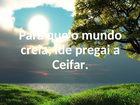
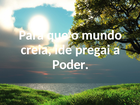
Ceifar: Ceifar -> Poder
